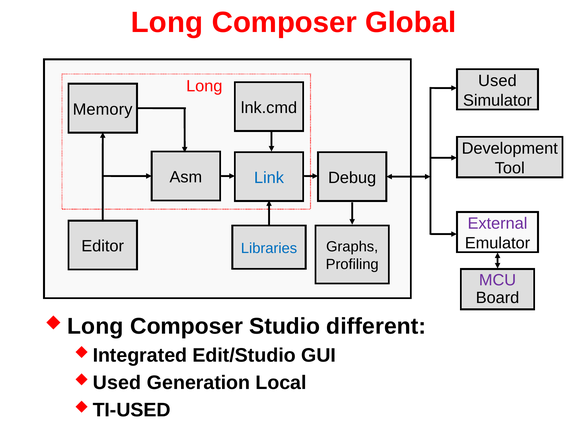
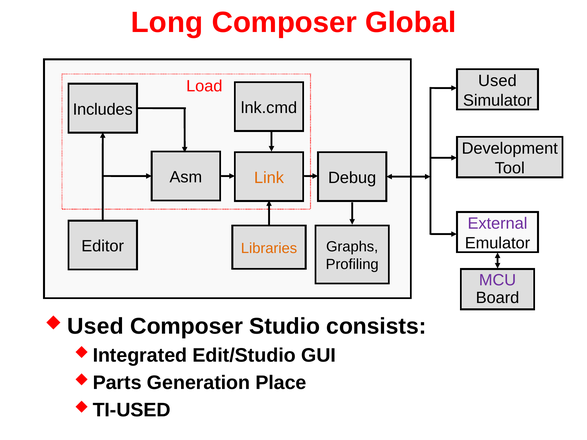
Long at (204, 86): Long -> Load
Memory: Memory -> Includes
Link colour: blue -> orange
Libraries colour: blue -> orange
Long at (95, 326): Long -> Used
different: different -> consists
Used at (117, 383): Used -> Parts
Local: Local -> Place
